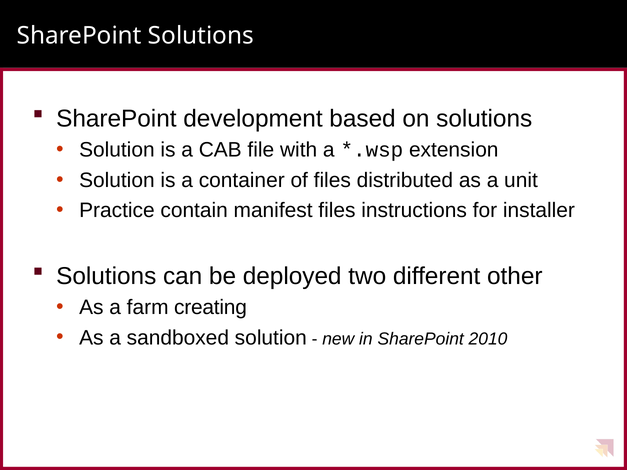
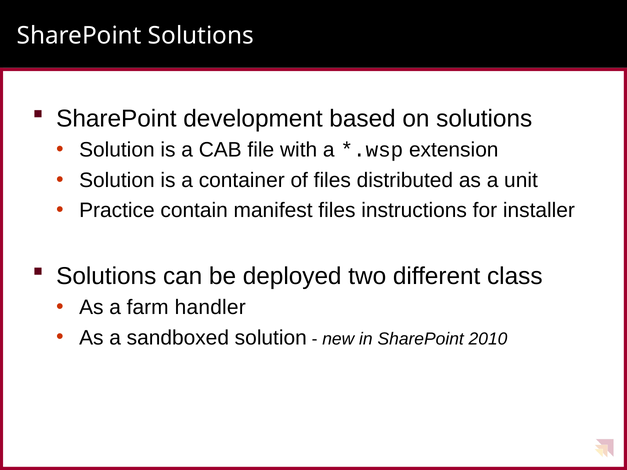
other: other -> class
creating: creating -> handler
